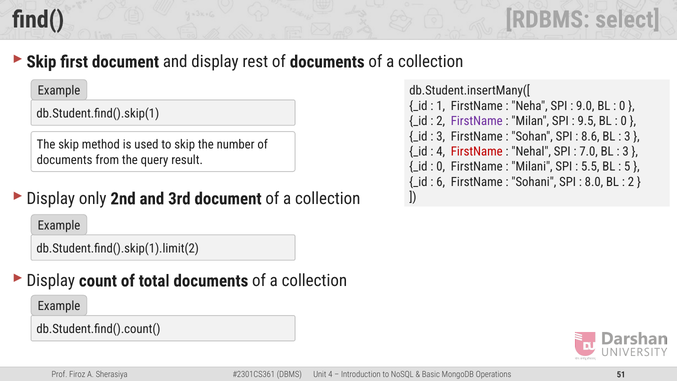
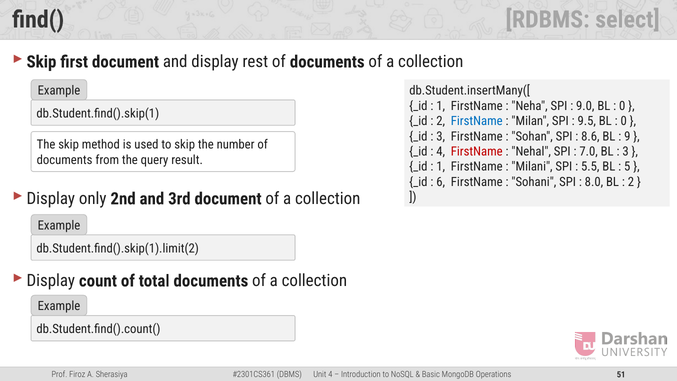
FirstName at (477, 121) colour: purple -> blue
3 at (627, 136): 3 -> 9
0 at (441, 167): 0 -> 1
